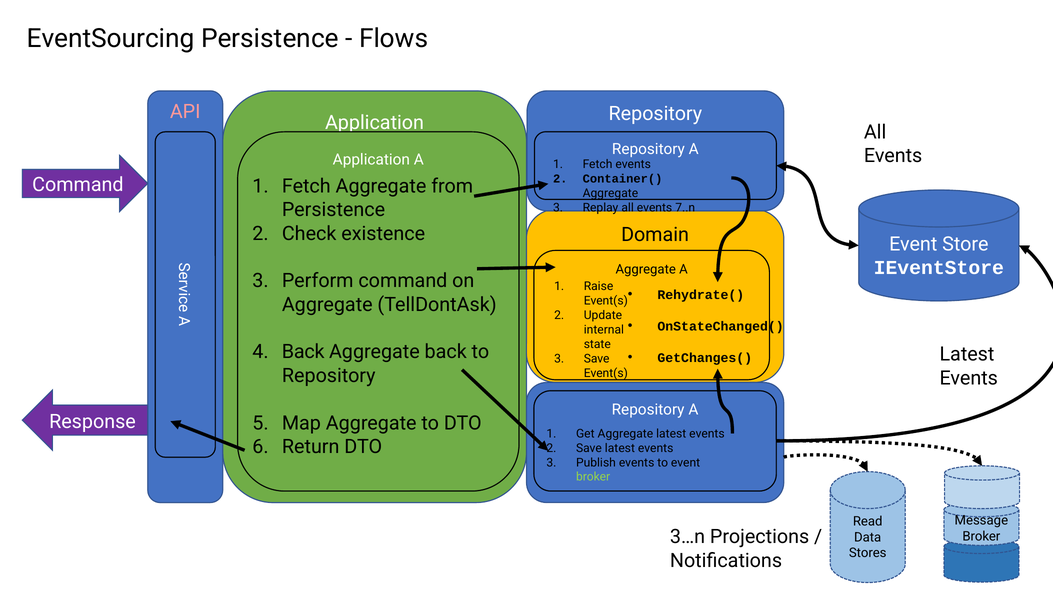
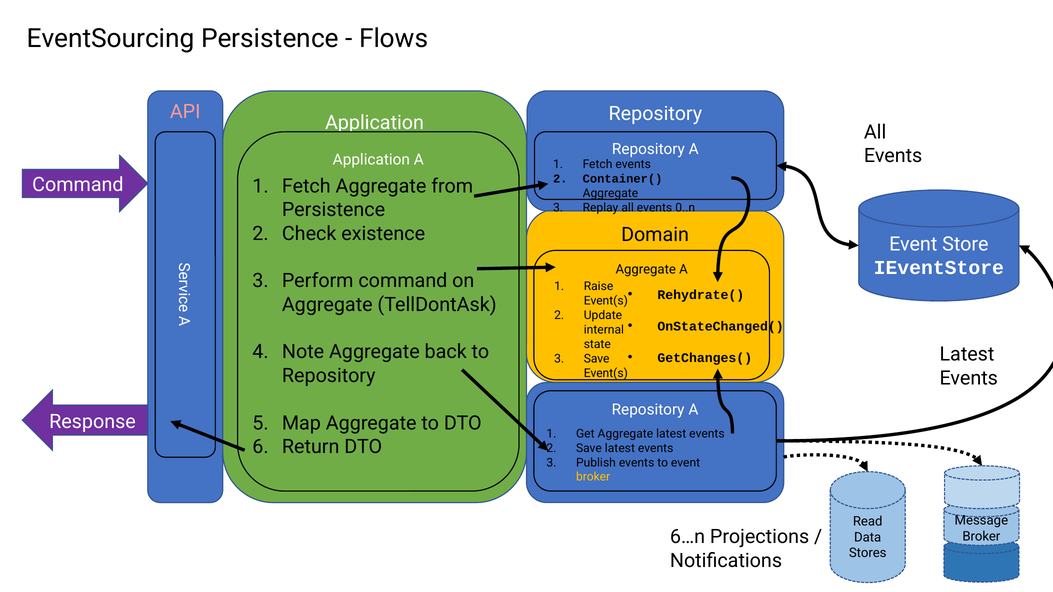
7..n: 7..n -> 0..n
Back at (303, 352): Back -> Note
broker at (593, 477) colour: light green -> yellow
3…n: 3…n -> 6…n
